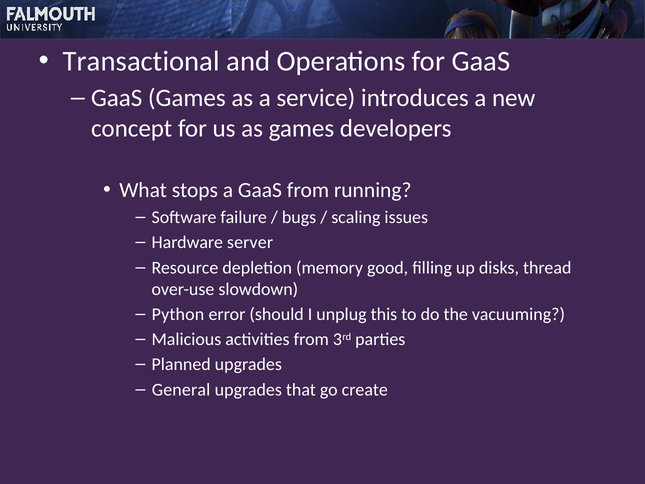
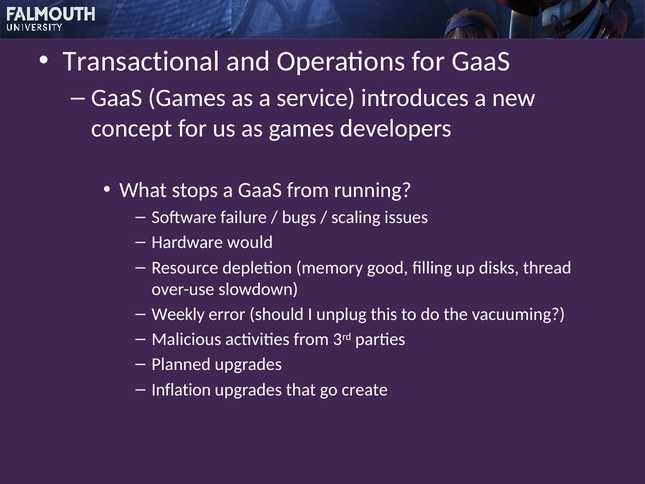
server: server -> would
Python: Python -> Weekly
General: General -> Inflation
